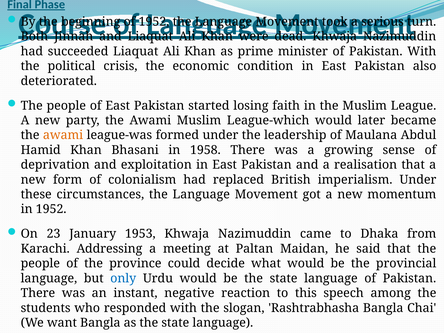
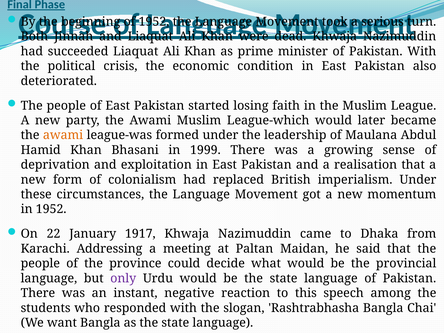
1958: 1958 -> 1999
23: 23 -> 22
1953: 1953 -> 1917
only colour: blue -> purple
